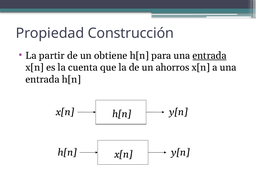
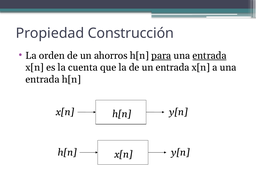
partir: partir -> orden
obtiene: obtiene -> ahorros
para underline: none -> present
un ahorros: ahorros -> entrada
